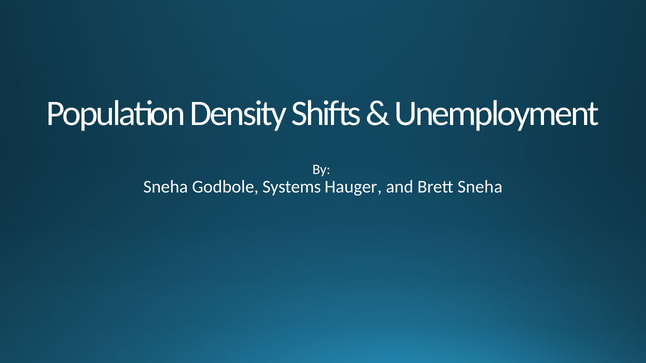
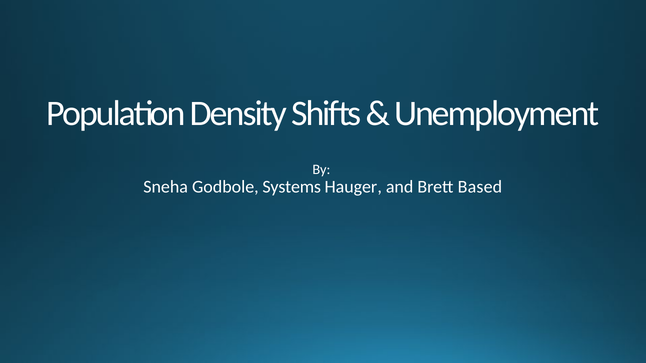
Brett Sneha: Sneha -> Based
